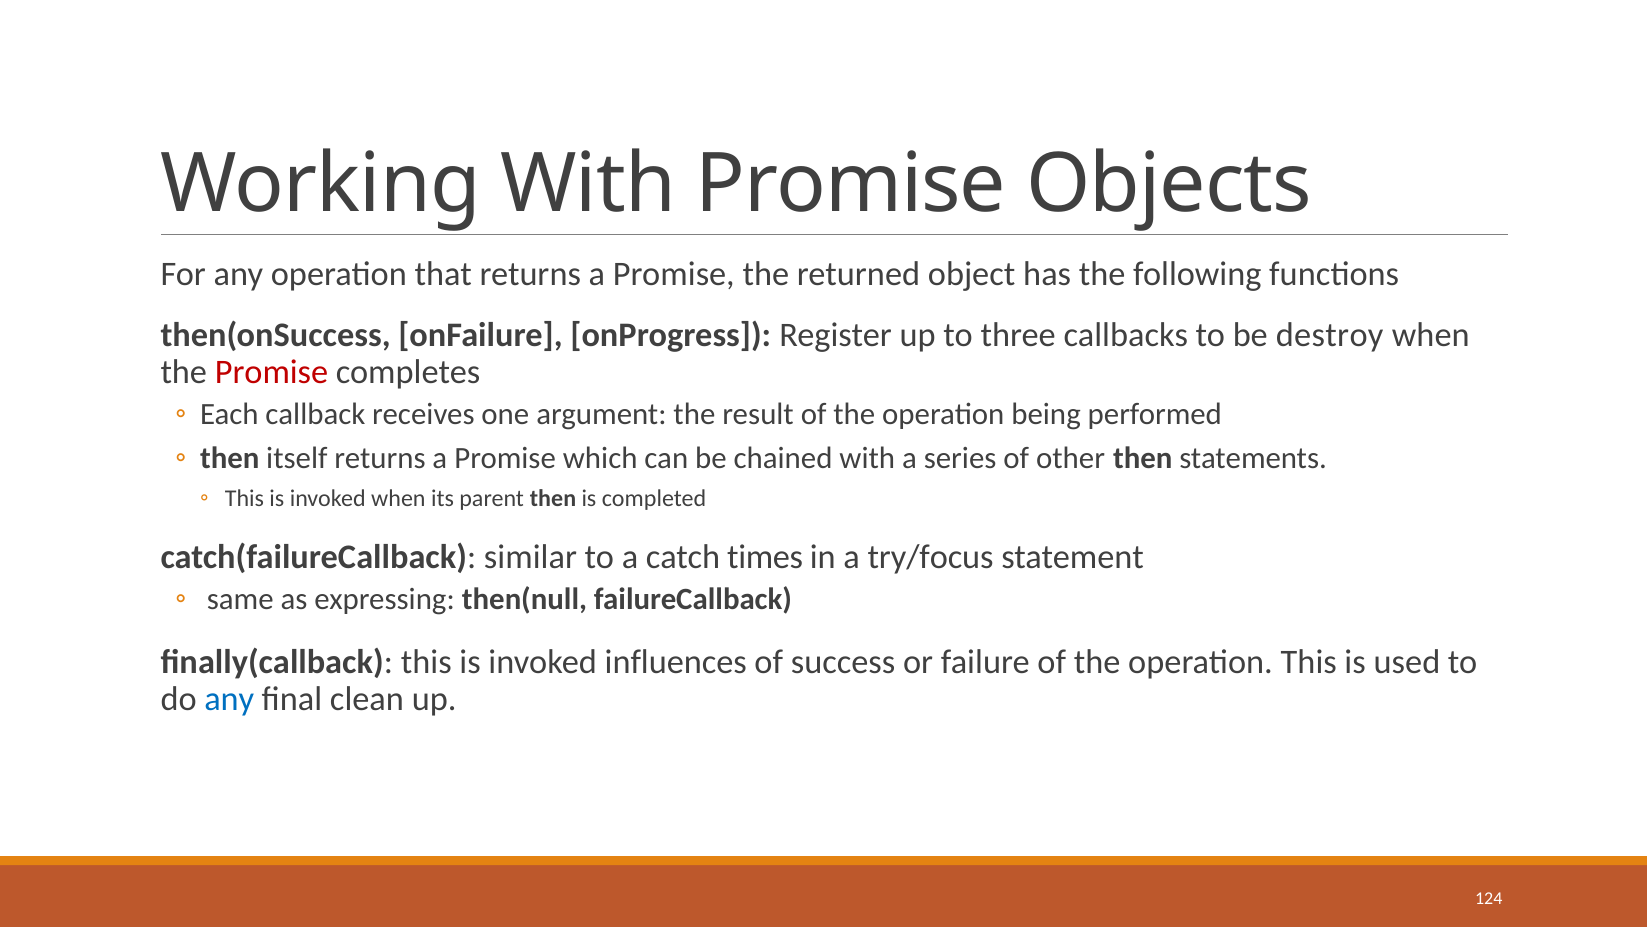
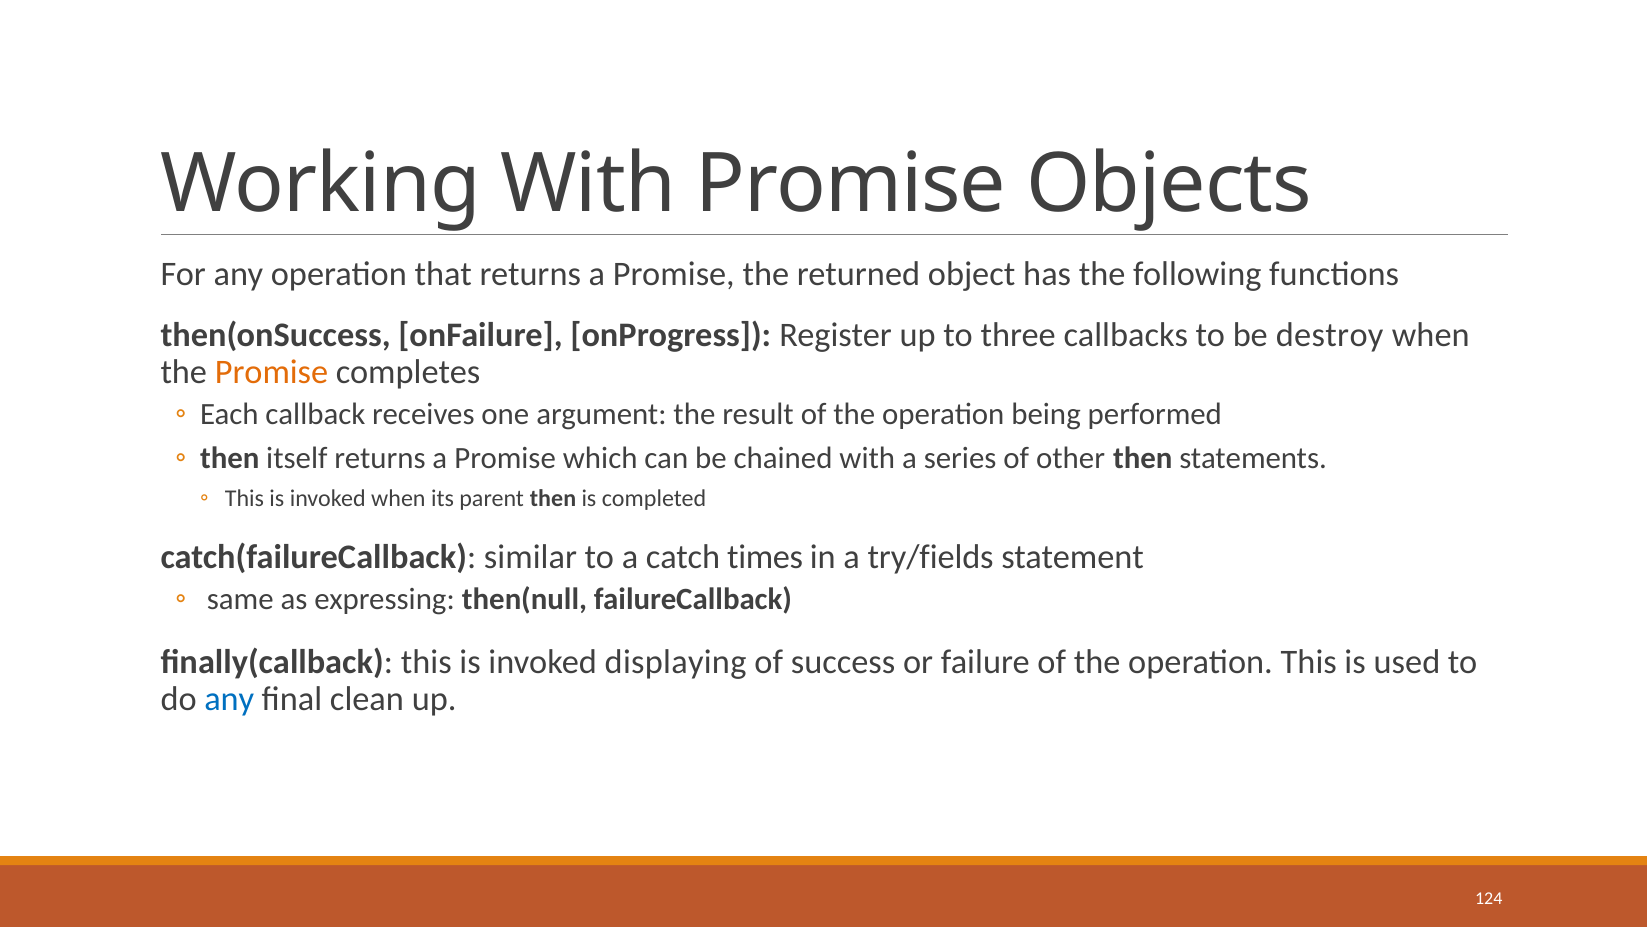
Promise at (272, 372) colour: red -> orange
try/focus: try/focus -> try/fields
influences: influences -> displaying
